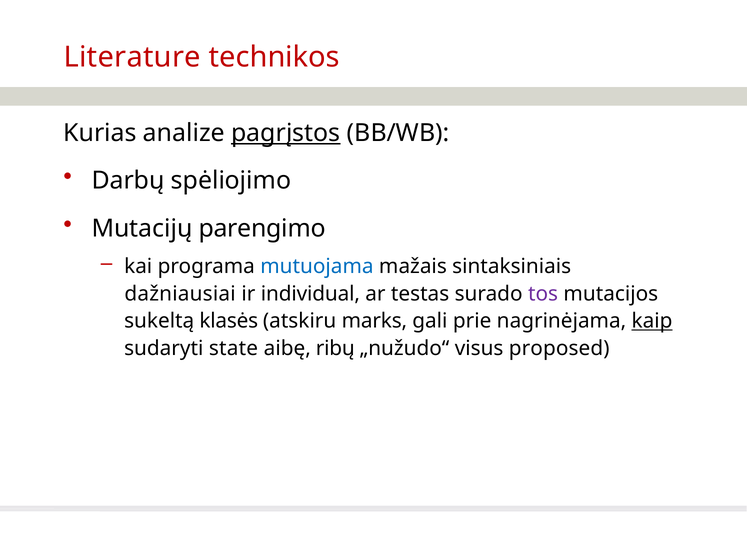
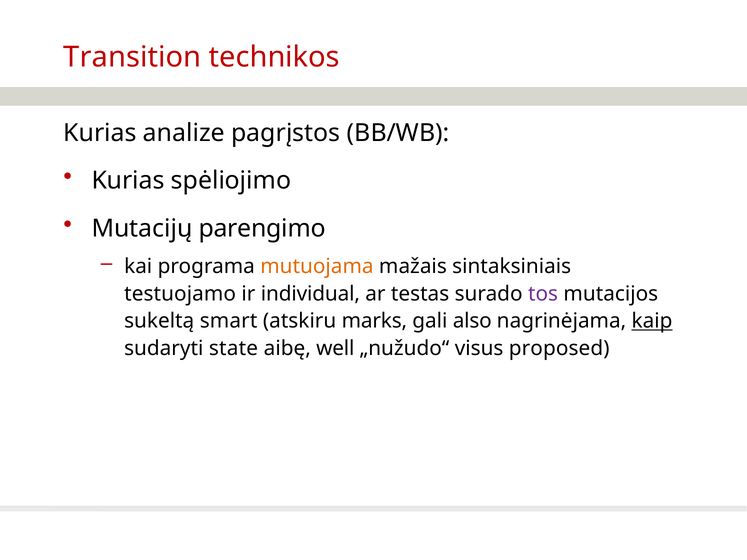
Literature: Literature -> Transition
pagrįstos underline: present -> none
Darbų at (128, 181): Darbų -> Kurias
mutuojama colour: blue -> orange
dažniausiai: dažniausiai -> testuojamo
klasės: klasės -> smart
prie: prie -> also
ribų: ribų -> well
